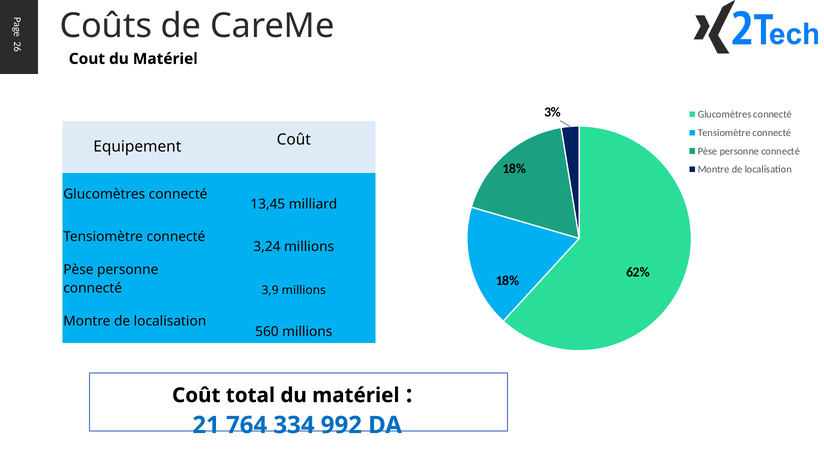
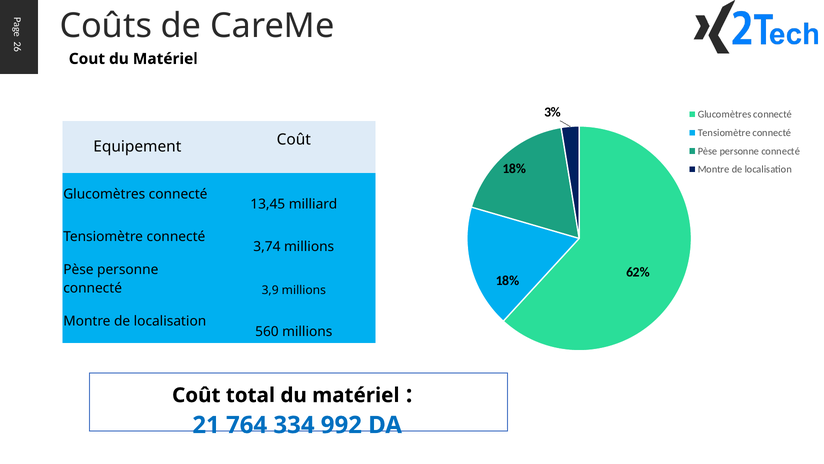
3,24: 3,24 -> 3,74
